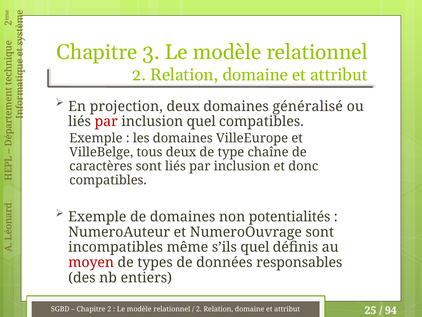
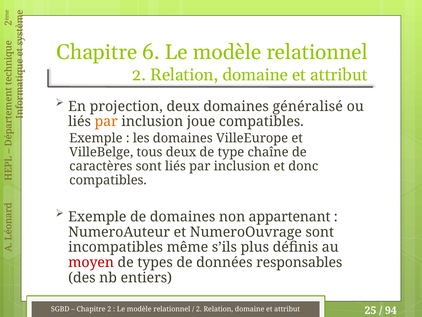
3: 3 -> 6
par at (106, 121) colour: red -> orange
inclusion quel: quel -> joue
potentialités: potentialités -> appartenant
s’ils quel: quel -> plus
